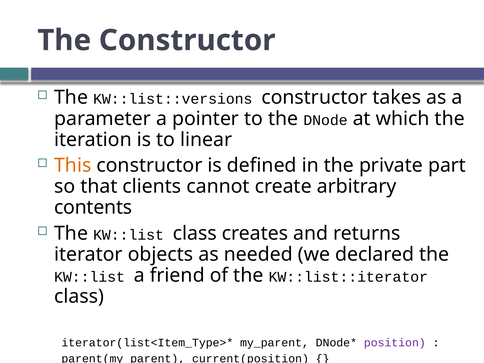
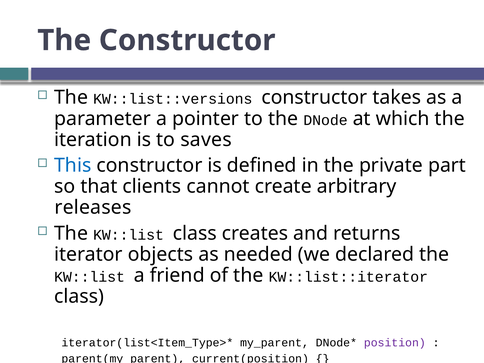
linear: linear -> saves
This colour: orange -> blue
contents: contents -> releases
